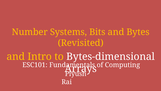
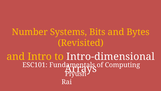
Bytes-dimensional: Bytes-dimensional -> Intro-dimensional
